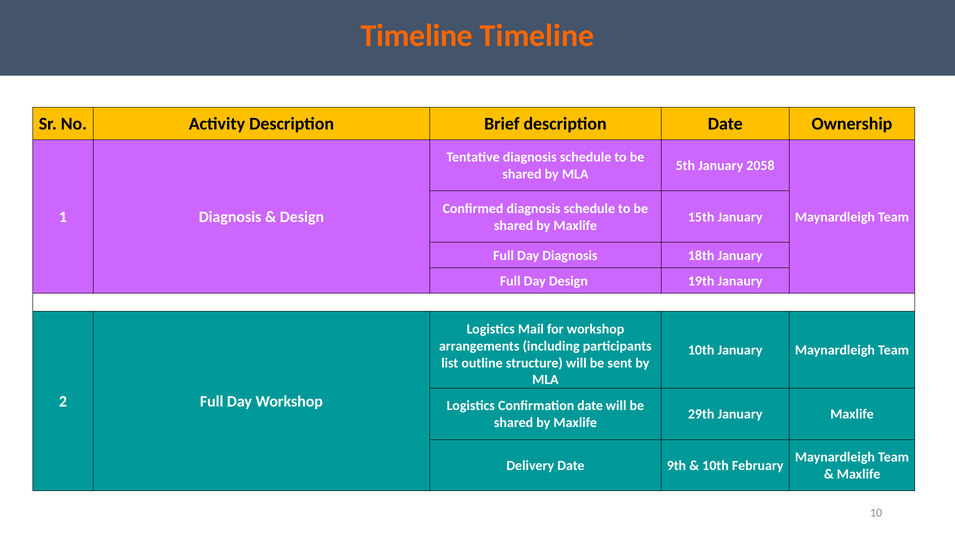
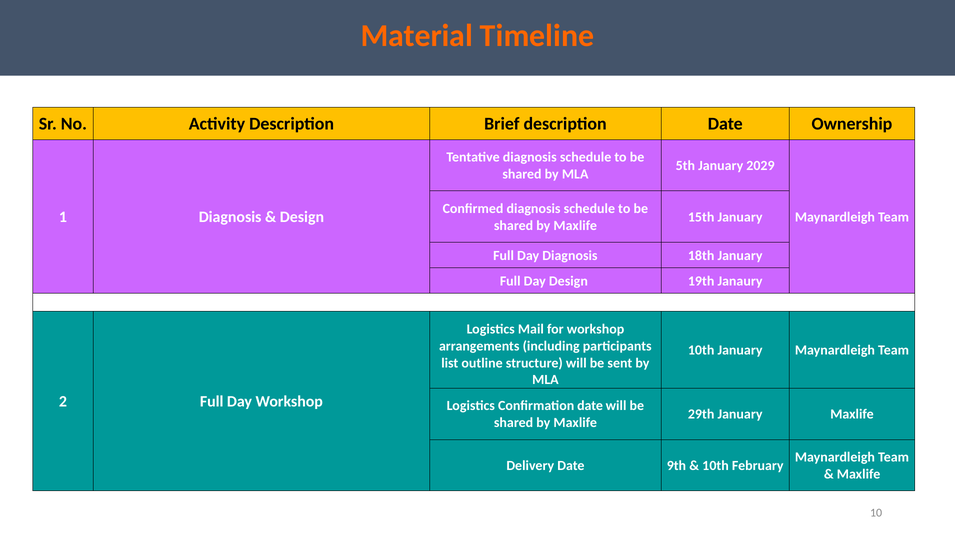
Timeline at (417, 36): Timeline -> Material
2058: 2058 -> 2029
